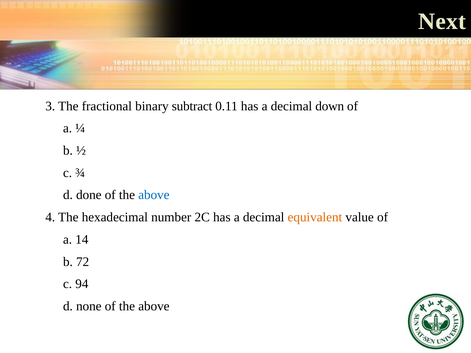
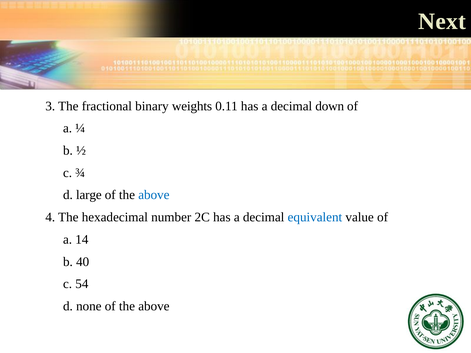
subtract: subtract -> weights
done: done -> large
equivalent colour: orange -> blue
72: 72 -> 40
94: 94 -> 54
